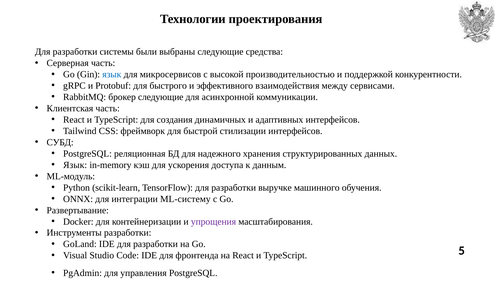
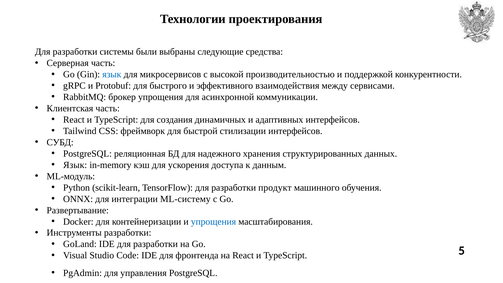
брокер следующие: следующие -> упрощения
выручке: выручке -> продукт
упрощения at (214, 222) colour: purple -> blue
